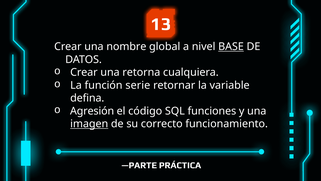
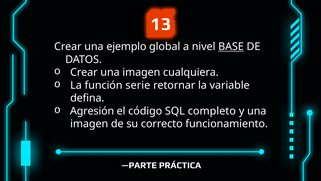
nombre: nombre -> ejemplo
Crear una retorna: retorna -> imagen
funciones: funciones -> completo
imagen at (89, 124) underline: present -> none
